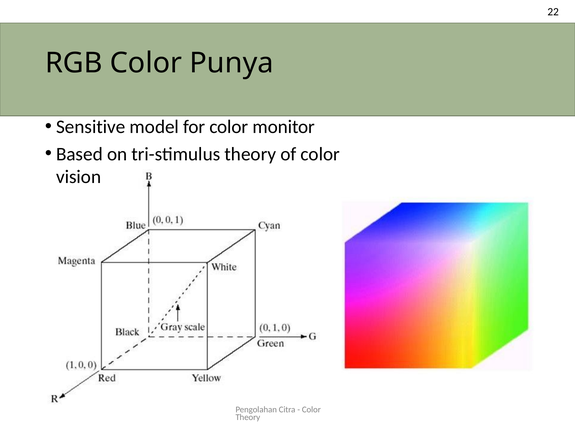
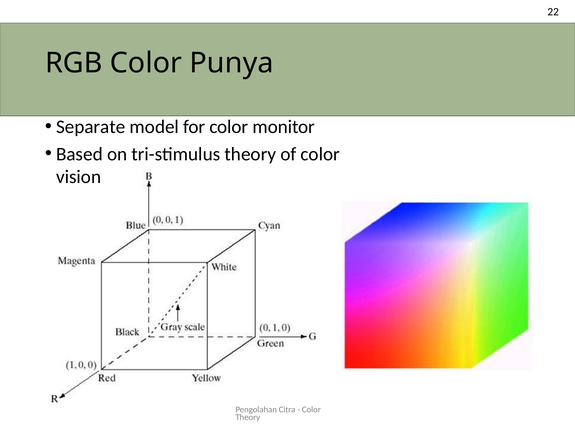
Sensitive: Sensitive -> Separate
